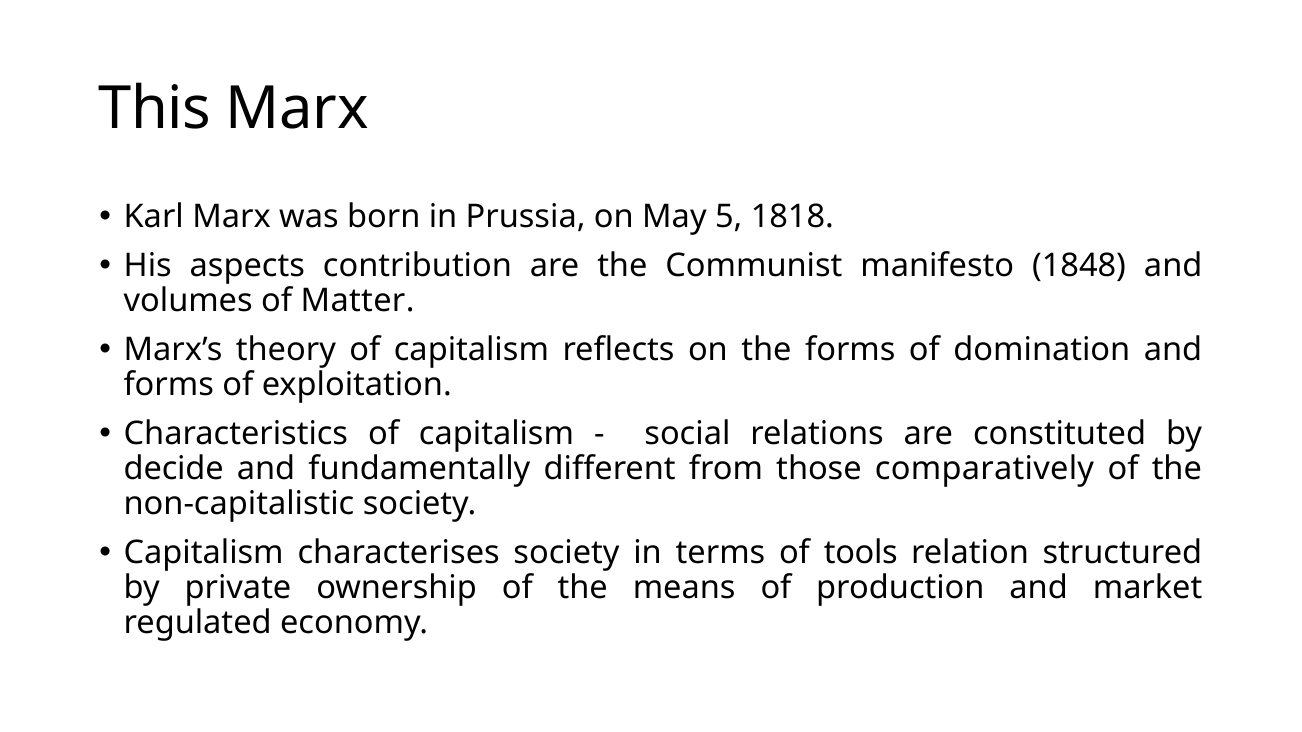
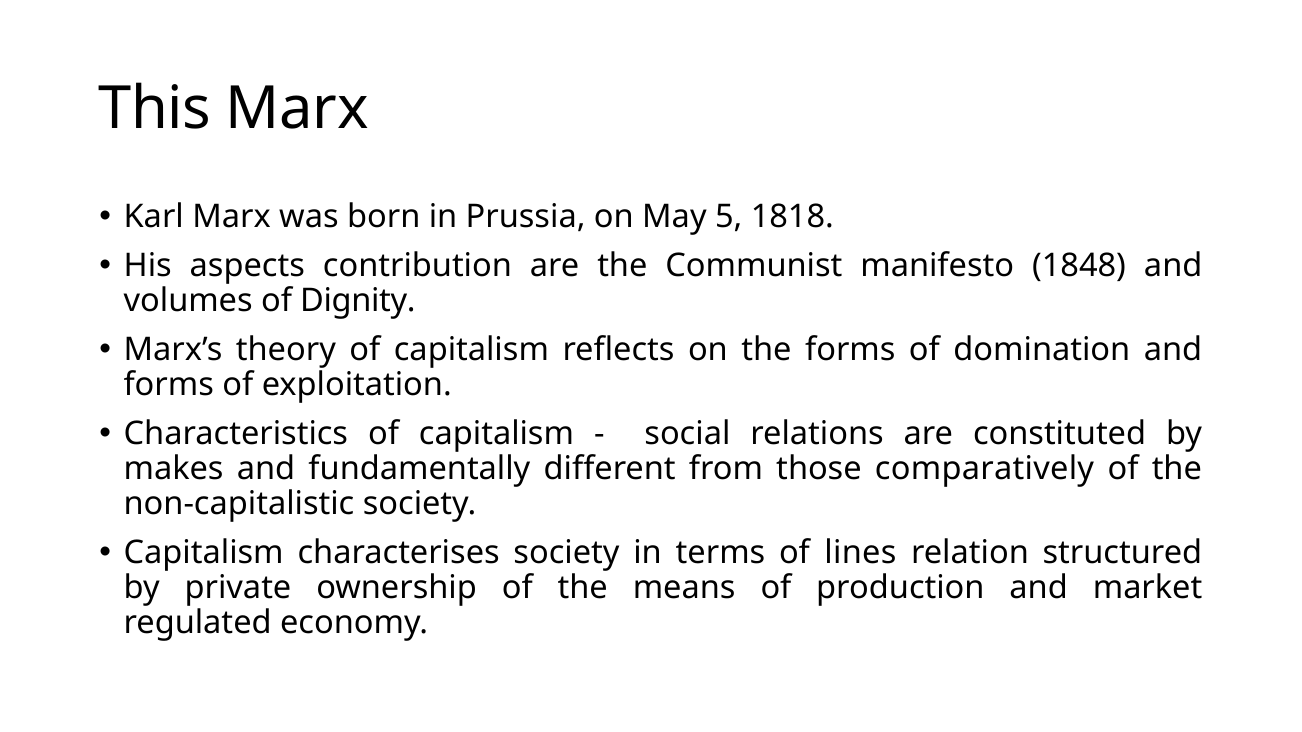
Matter: Matter -> Dignity
decide: decide -> makes
tools: tools -> lines
